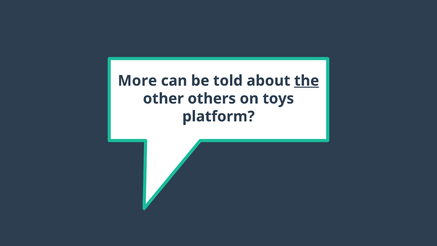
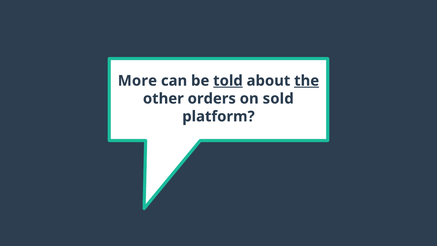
told underline: none -> present
others: others -> orders
toys: toys -> sold
